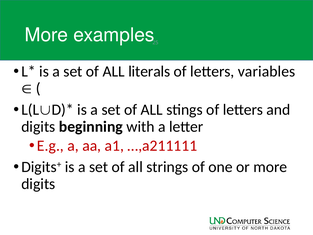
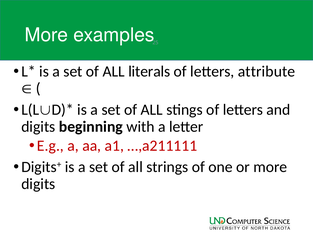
variables: variables -> attribute
